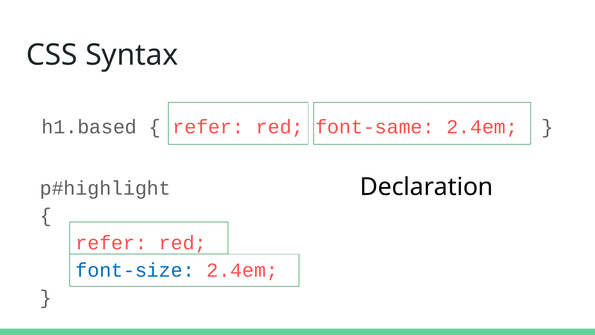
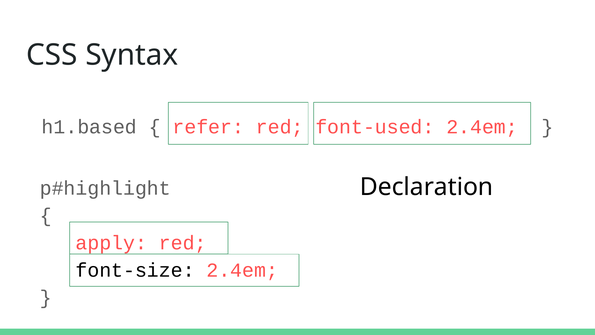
font-same: font-same -> font-used
refer at (111, 243): refer -> apply
font-size colour: blue -> black
